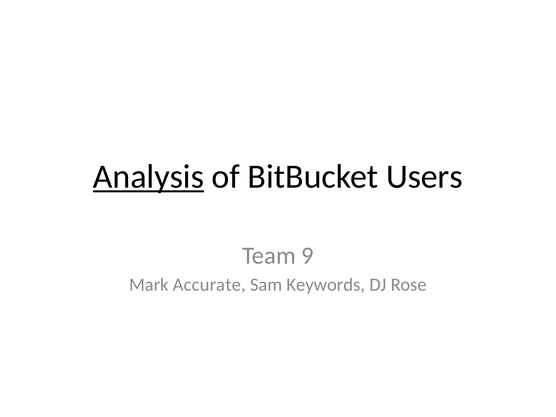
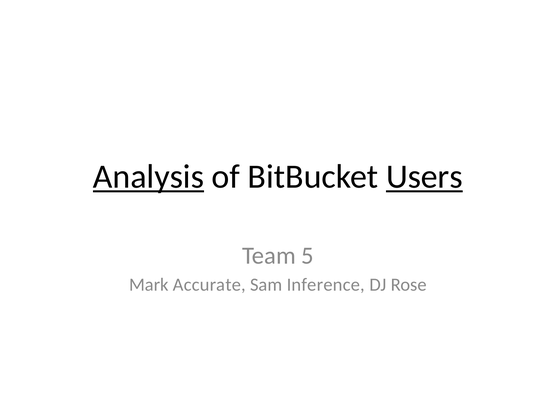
Users underline: none -> present
9: 9 -> 5
Keywords: Keywords -> Inference
